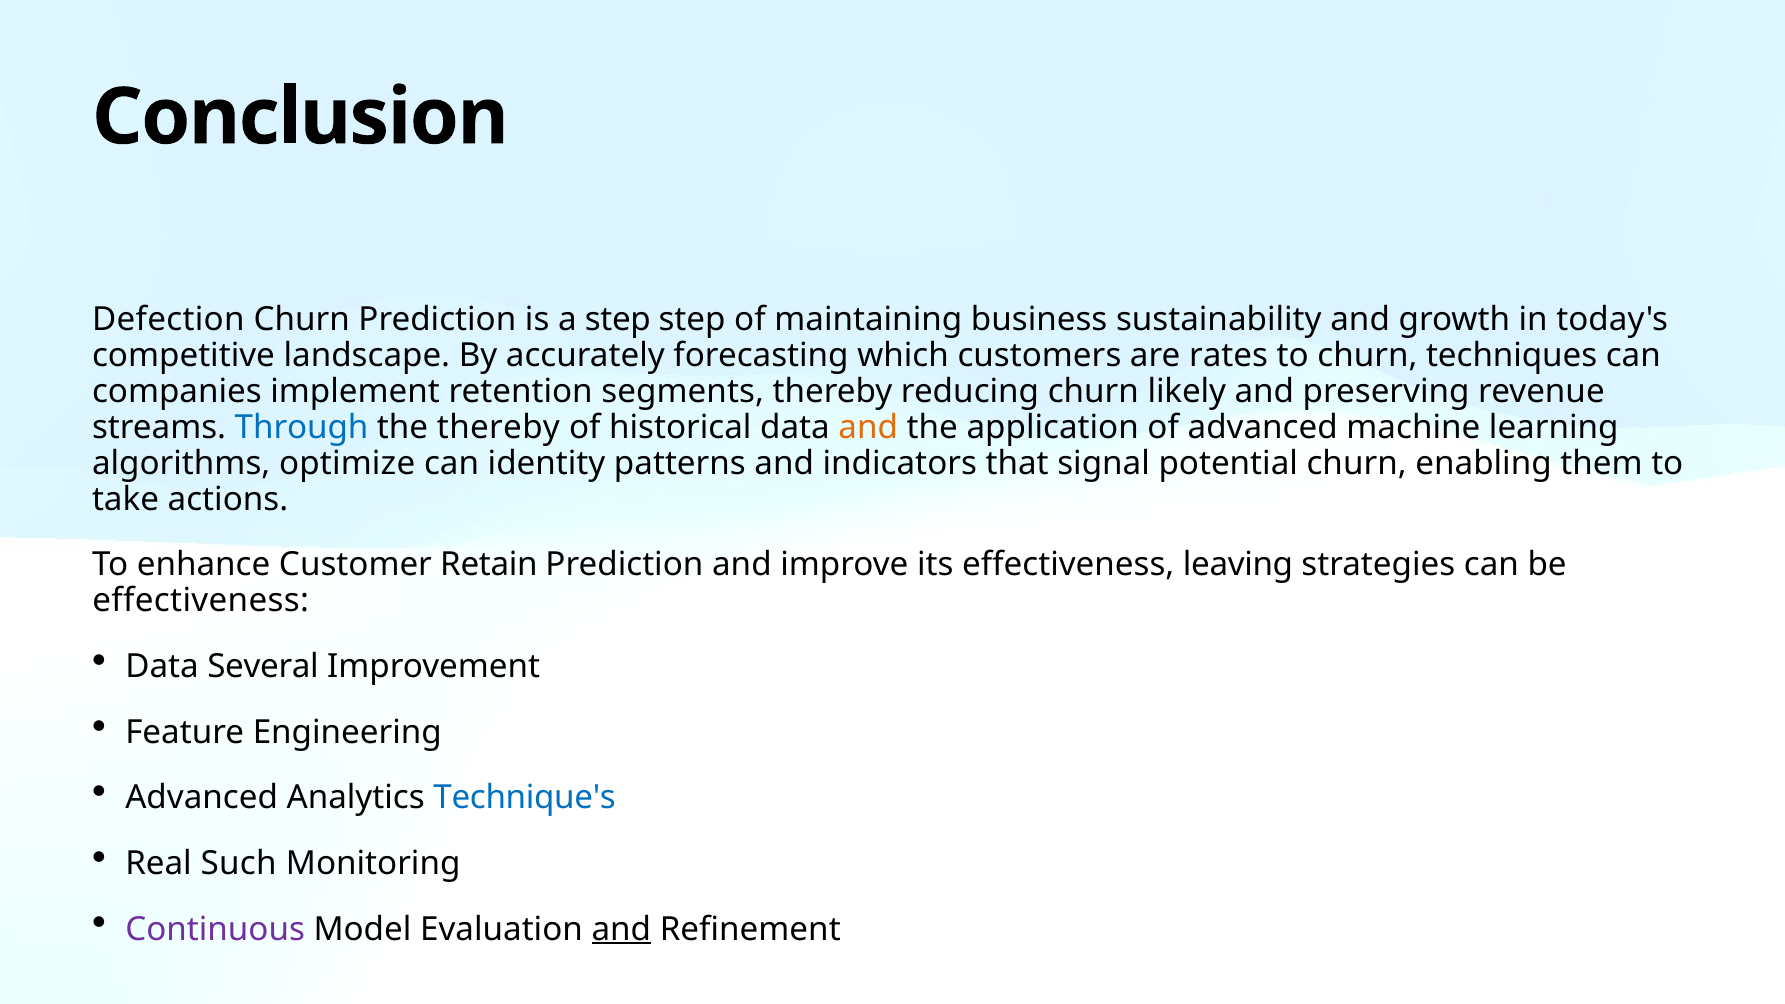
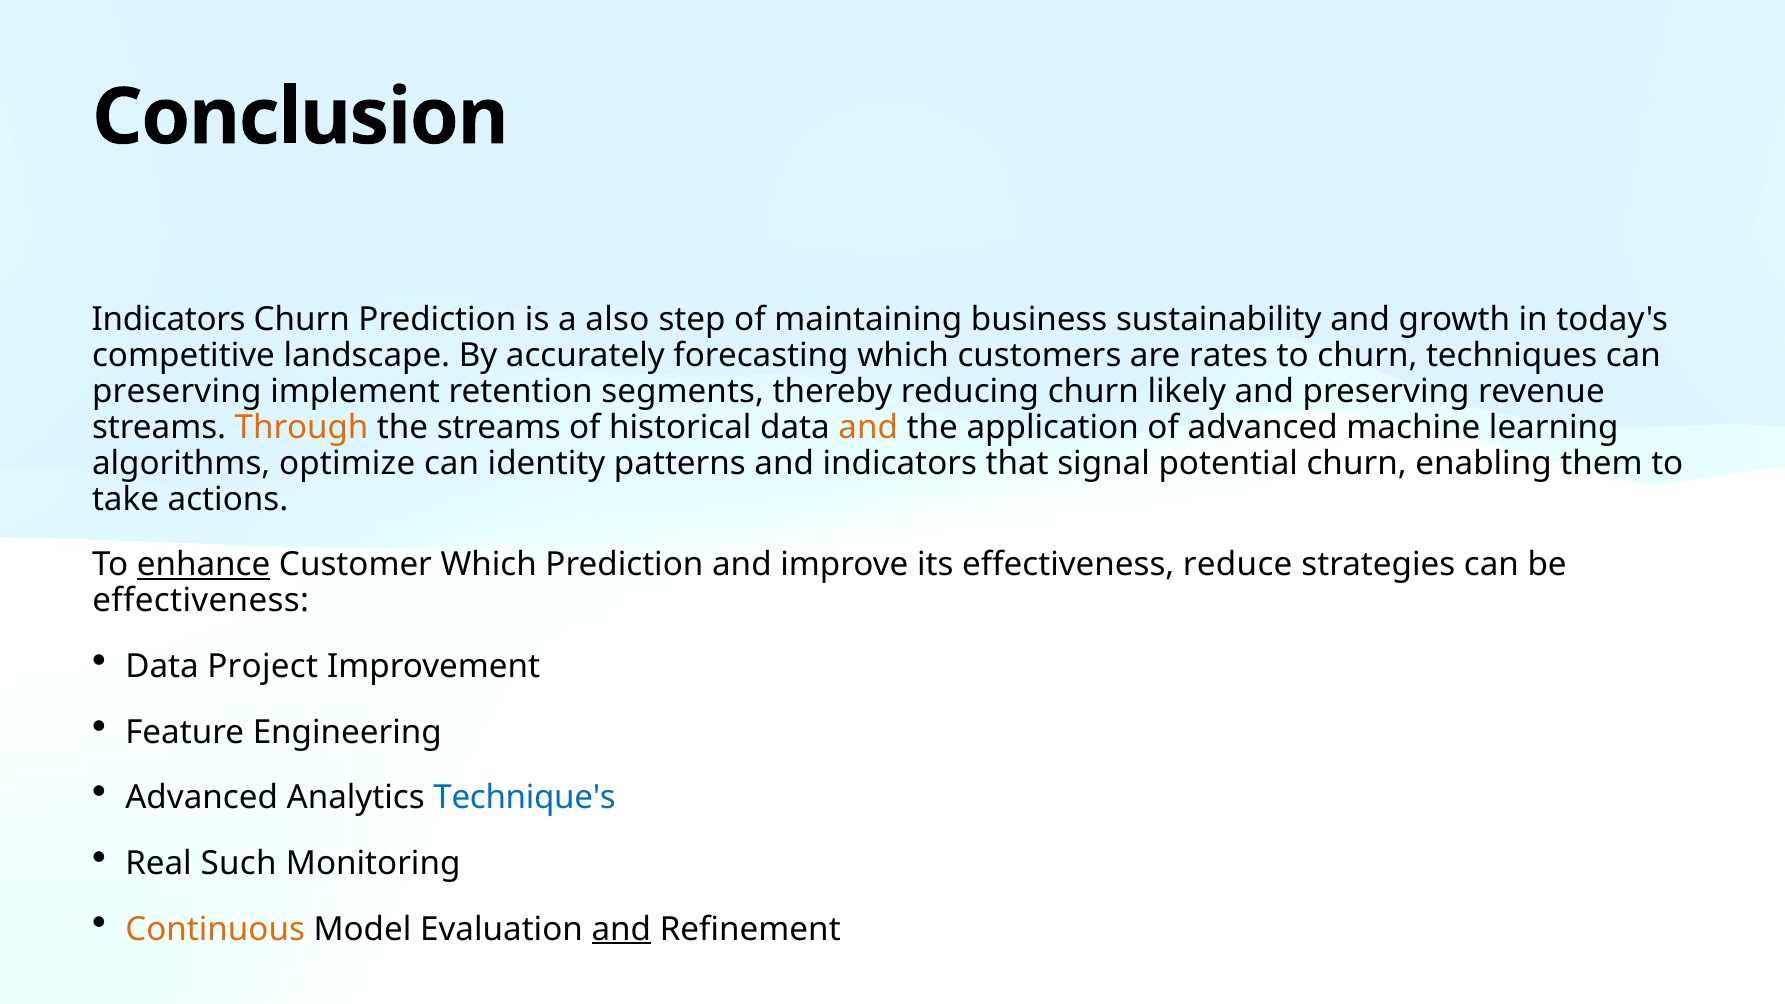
Defection at (168, 320): Defection -> Indicators
a step: step -> also
companies at (177, 392): companies -> preserving
Through colour: blue -> orange
the thereby: thereby -> streams
enhance underline: none -> present
Customer Retain: Retain -> Which
leaving: leaving -> reduce
Several: Several -> Project
Continuous colour: purple -> orange
